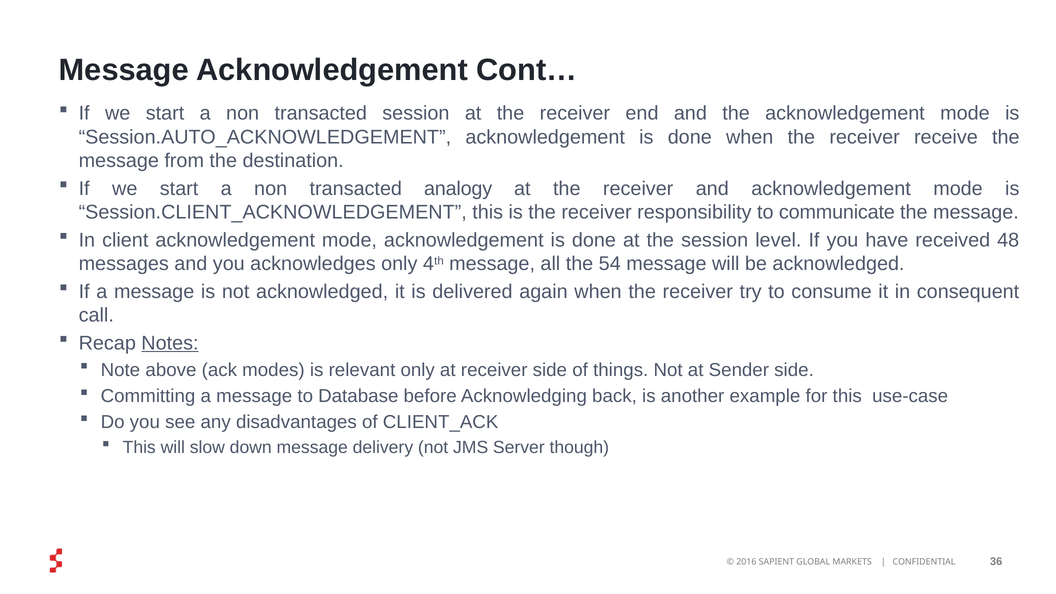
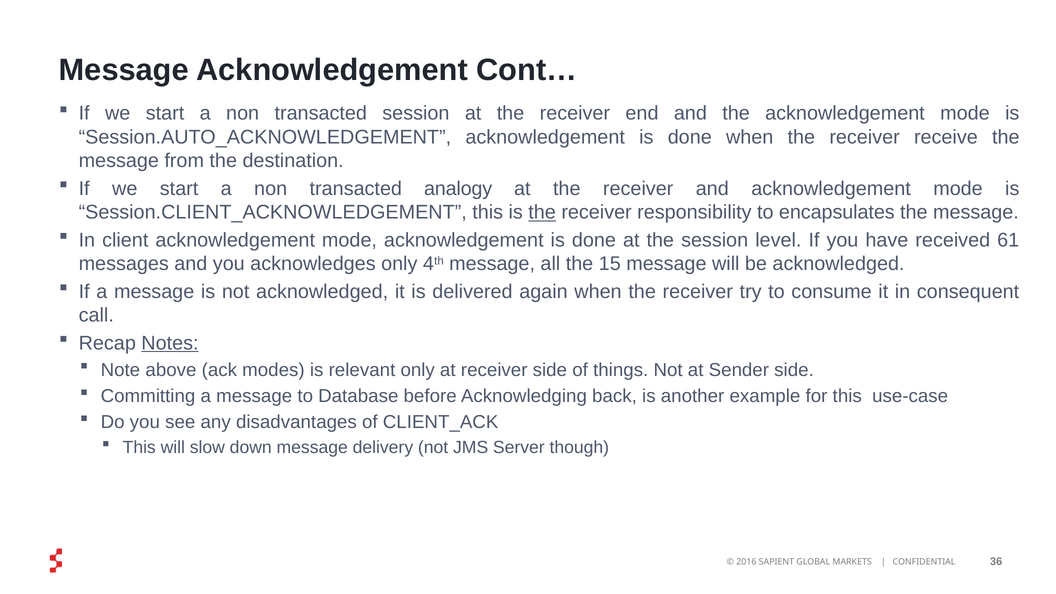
the at (542, 212) underline: none -> present
communicate: communicate -> encapsulates
48: 48 -> 61
54: 54 -> 15
